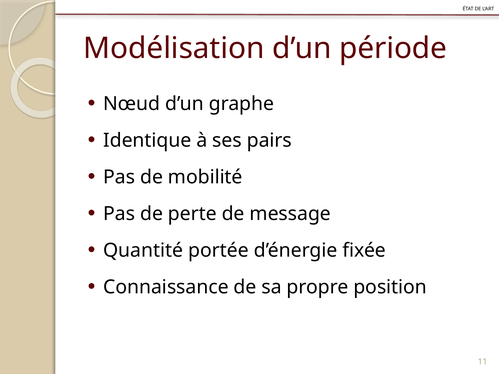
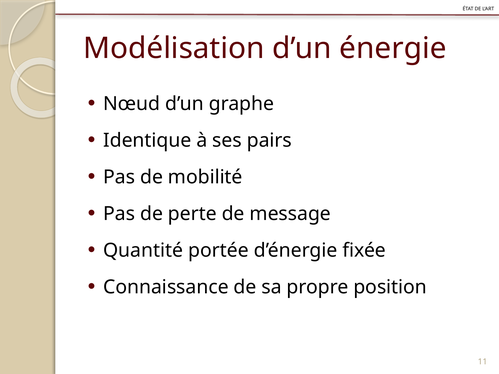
période: période -> énergie
